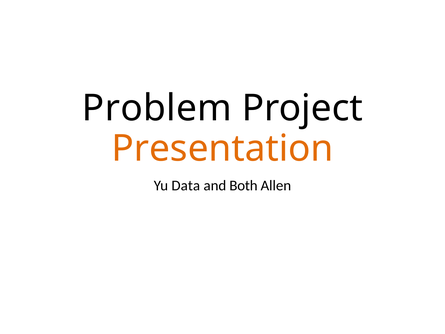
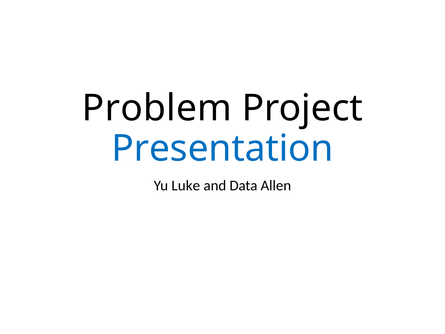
Presentation colour: orange -> blue
Data: Data -> Luke
Both: Both -> Data
